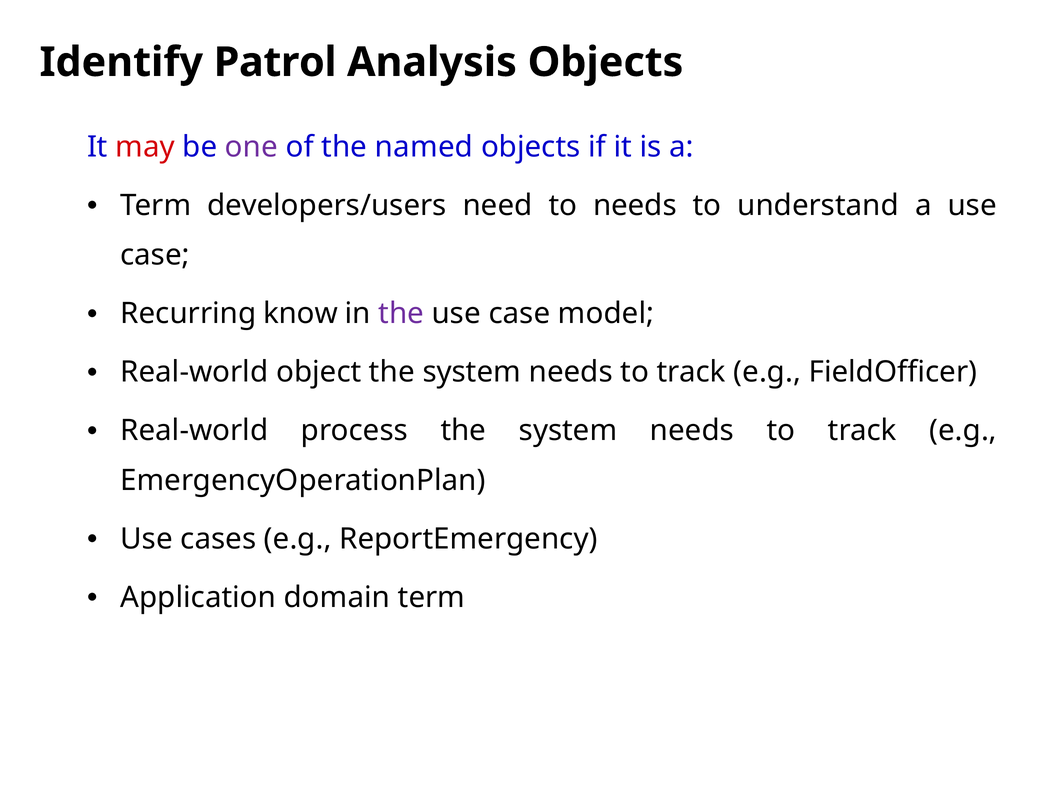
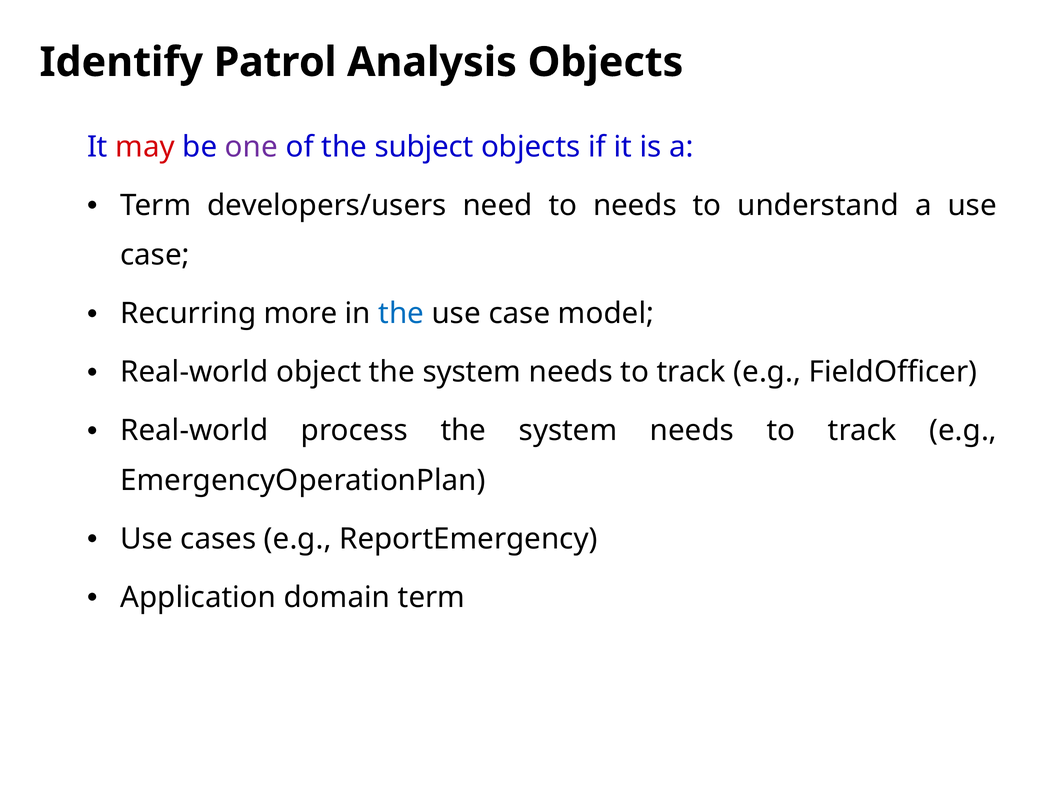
named: named -> subject
know: know -> more
the at (401, 314) colour: purple -> blue
